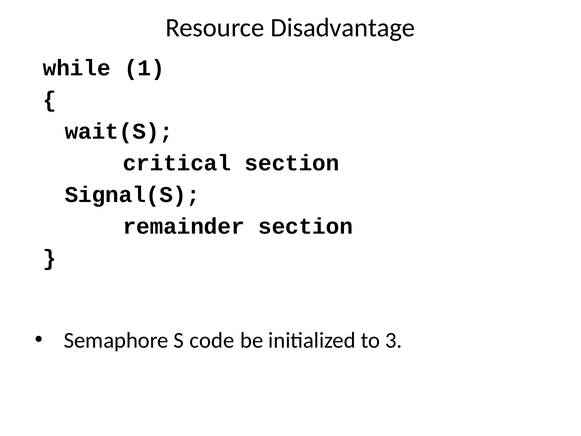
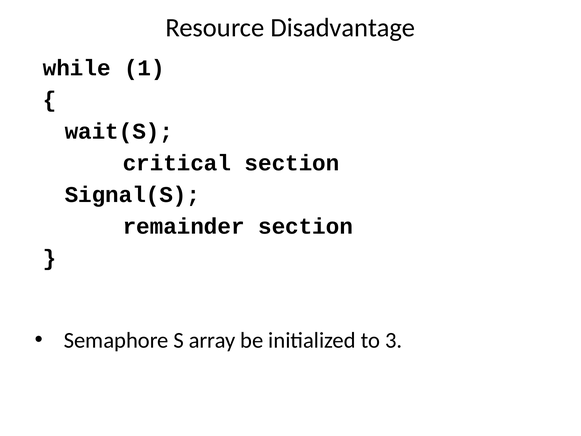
code: code -> array
